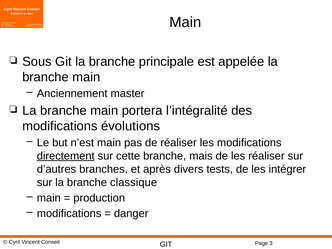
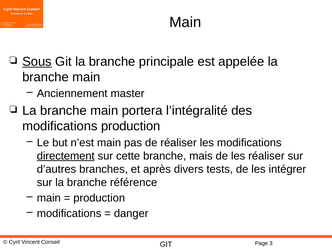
Sous underline: none -> present
modifications évolutions: évolutions -> production
classique: classique -> référence
